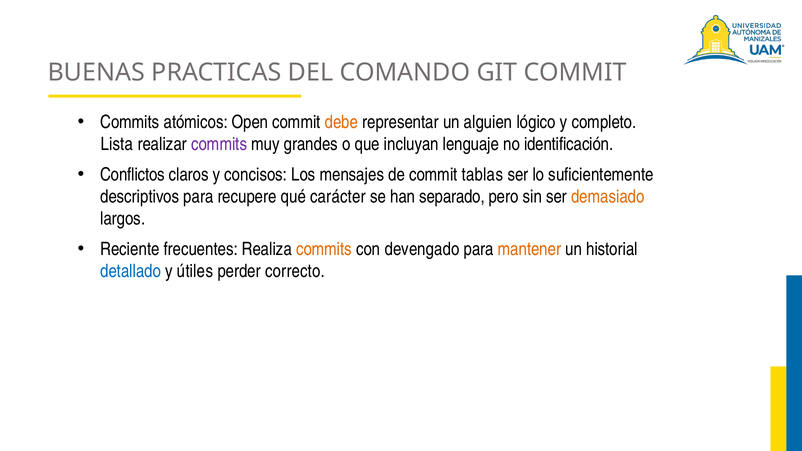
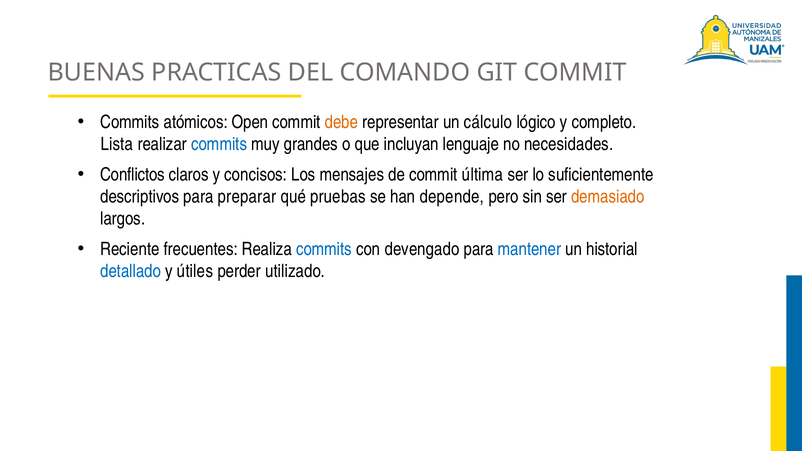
alguien: alguien -> cálculo
commits at (219, 144) colour: purple -> blue
identificación: identificación -> necesidades
tablas: tablas -> última
recupere: recupere -> preparar
carácter: carácter -> pruebas
separado: separado -> depende
commits at (324, 249) colour: orange -> blue
mantener colour: orange -> blue
correcto: correcto -> utilizado
